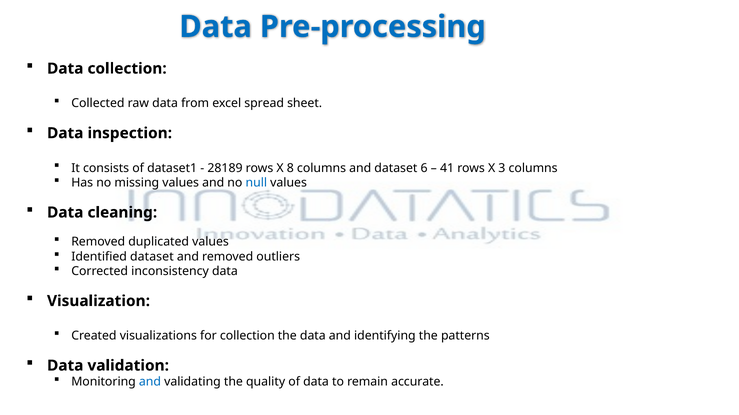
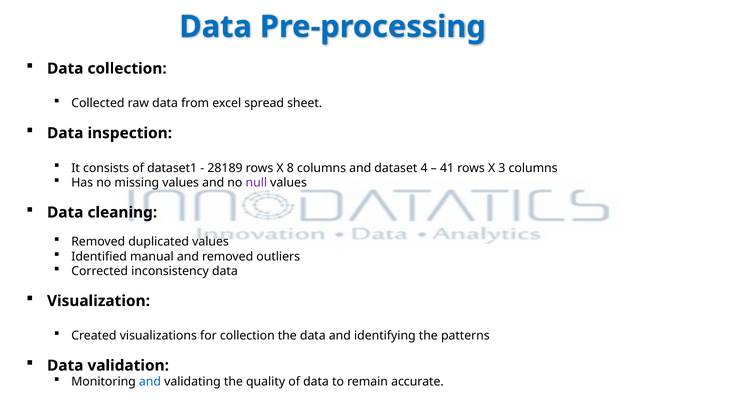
6: 6 -> 4
null colour: blue -> purple
Identified dataset: dataset -> manual
